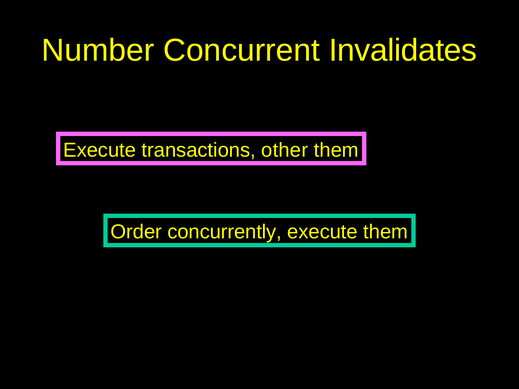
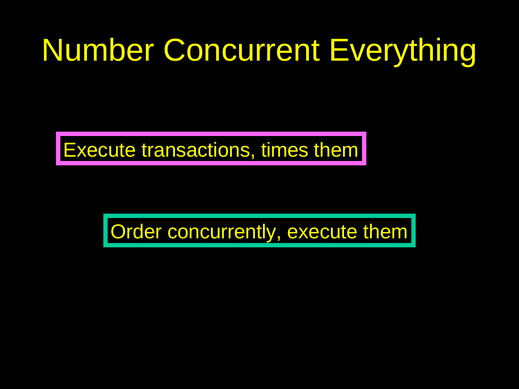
Invalidates: Invalidates -> Everything
other: other -> times
